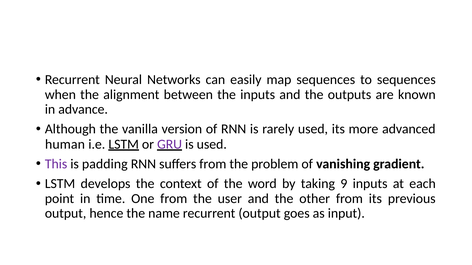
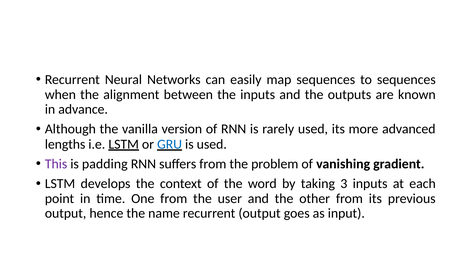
human: human -> lengths
GRU colour: purple -> blue
9: 9 -> 3
